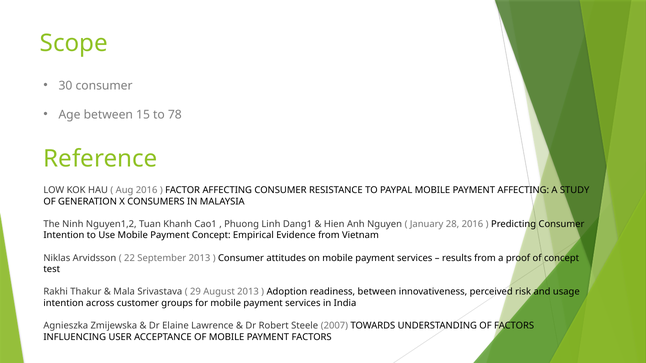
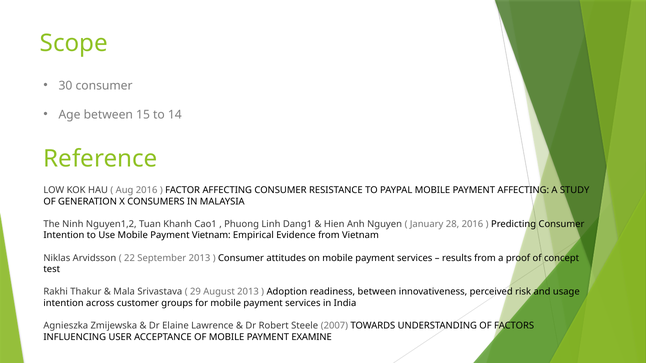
78: 78 -> 14
Payment Concept: Concept -> Vietnam
PAYMENT FACTORS: FACTORS -> EXAMINE
